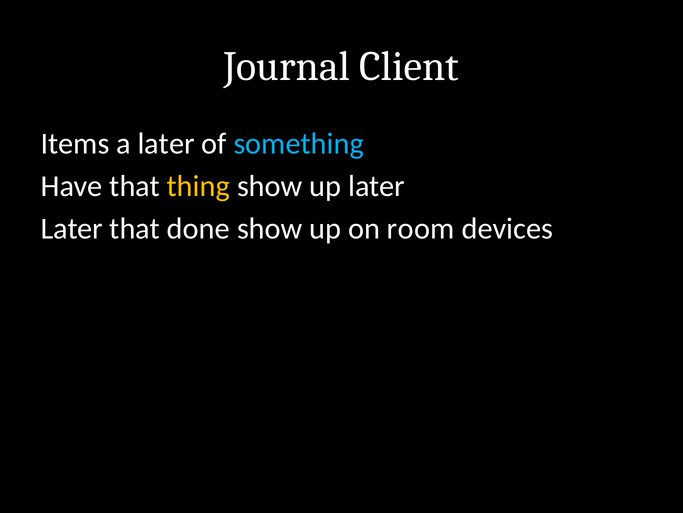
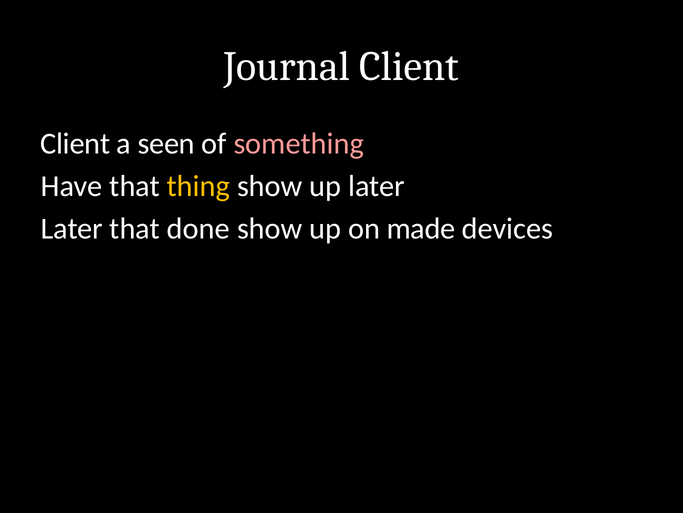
Items at (75, 143): Items -> Client
a later: later -> seen
something colour: light blue -> pink
room: room -> made
